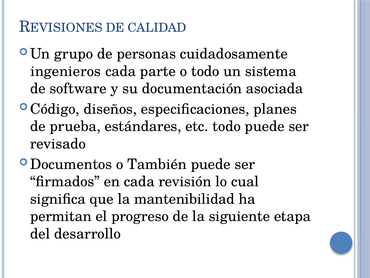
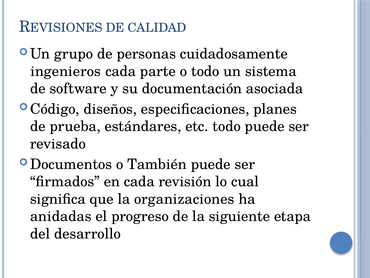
mantenibilidad: mantenibilidad -> organizaciones
permitan: permitan -> anidadas
